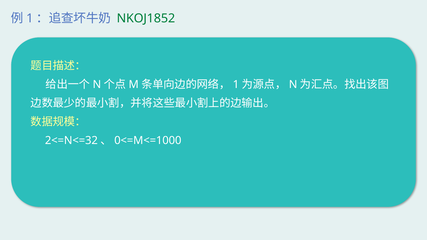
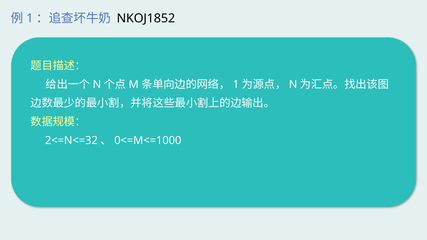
NKOJ1852 colour: green -> black
